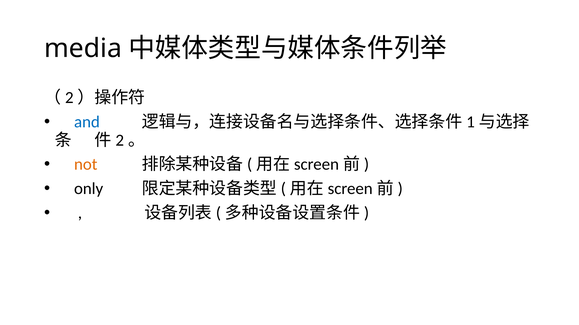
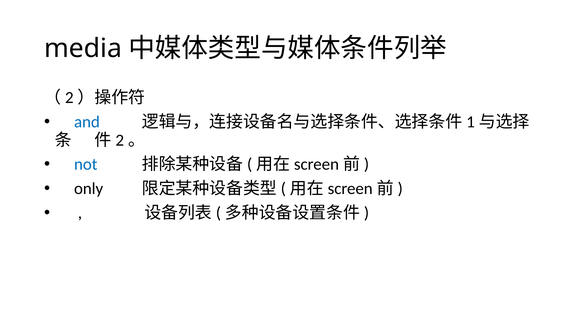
not colour: orange -> blue
